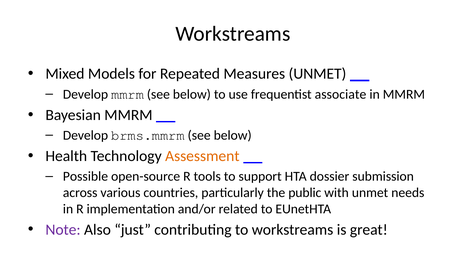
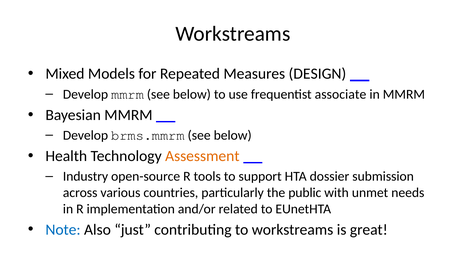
Measures UNMET: UNMET -> DESIGN
Possible: Possible -> Industry
Note colour: purple -> blue
